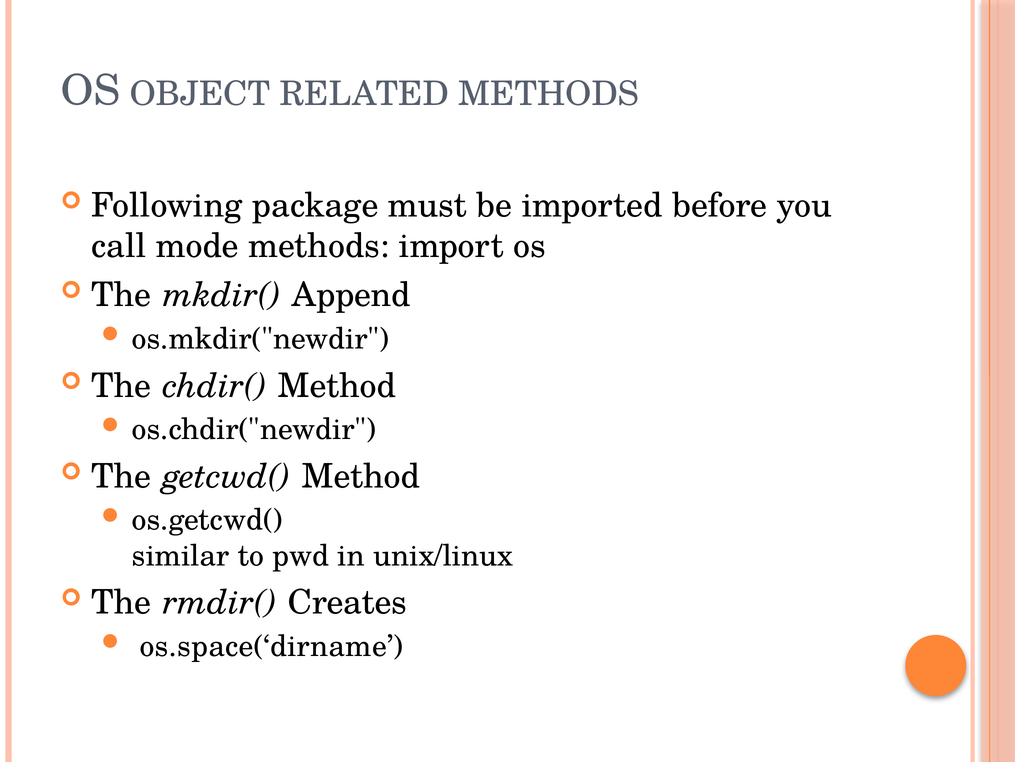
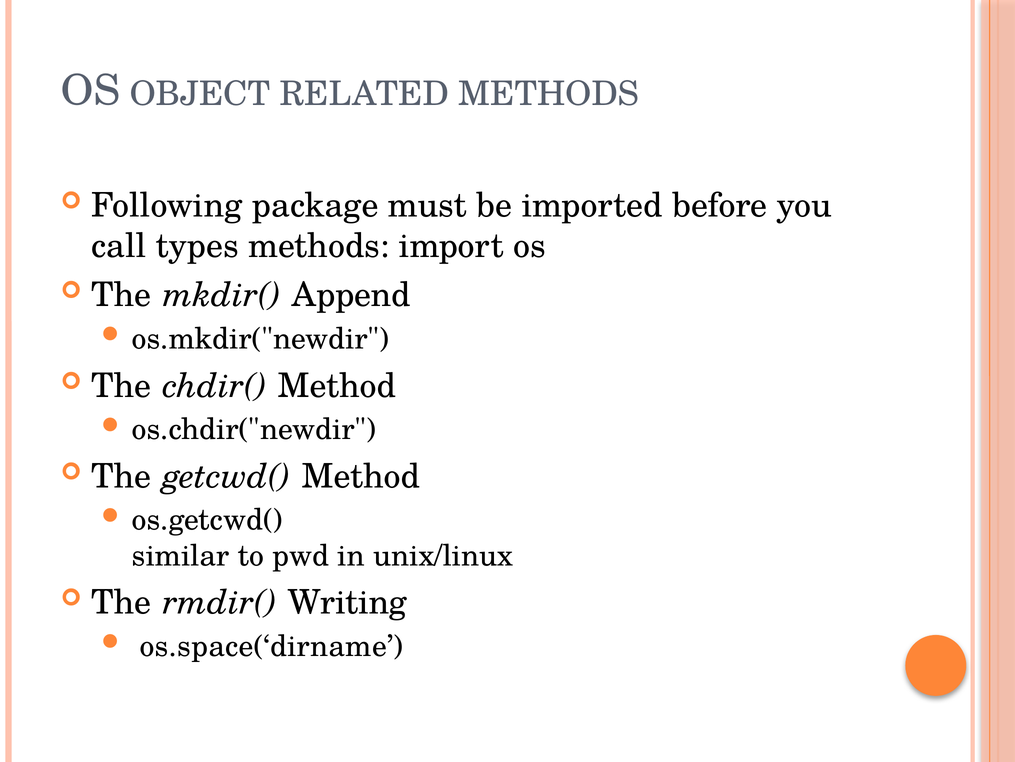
mode: mode -> types
Creates: Creates -> Writing
